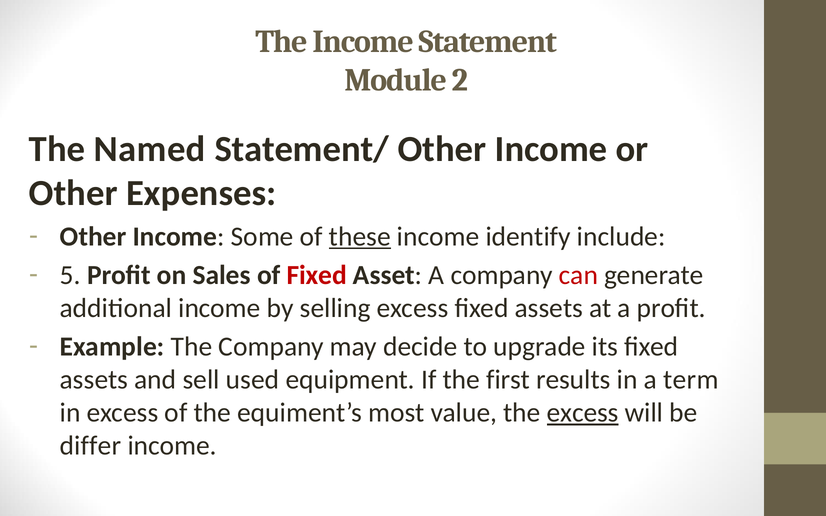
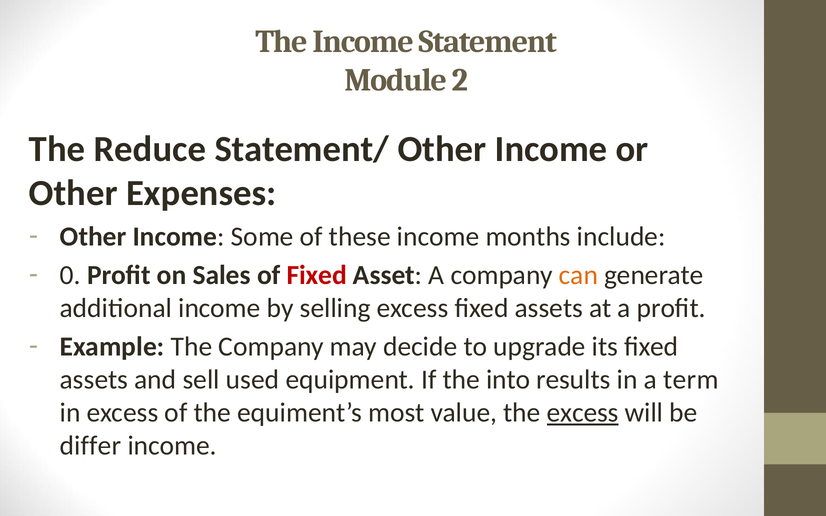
Named: Named -> Reduce
these underline: present -> none
identify: identify -> months
5: 5 -> 0
can colour: red -> orange
first: first -> into
